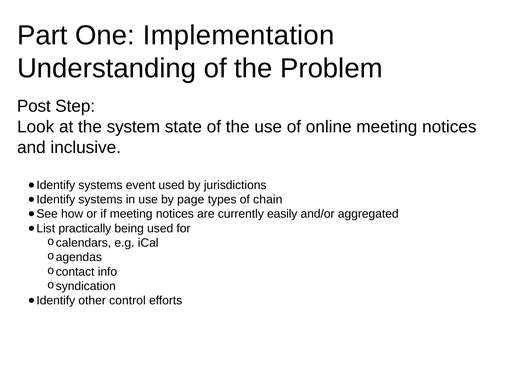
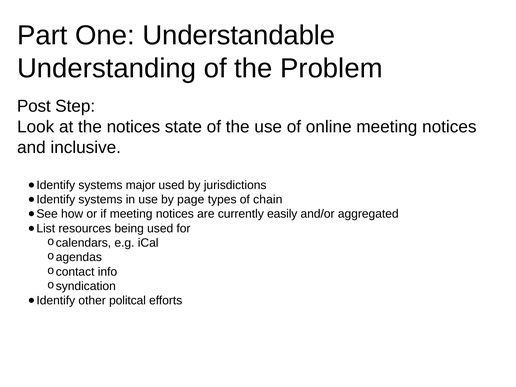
Implementation: Implementation -> Understandable
the system: system -> notices
event: event -> major
practically: practically -> resources
control: control -> politcal
